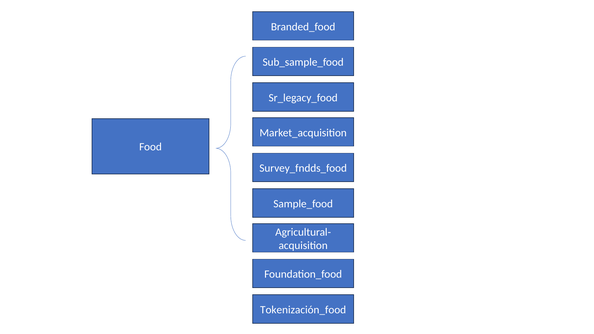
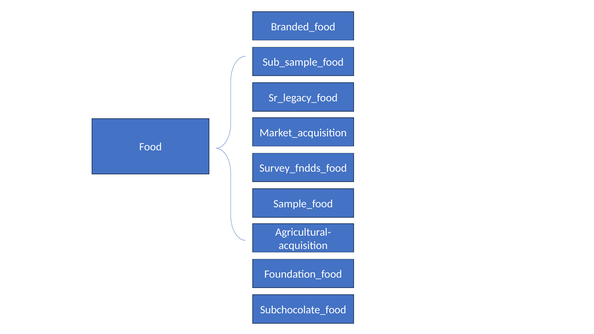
Tokenización_food: Tokenización_food -> Subchocolate_food
